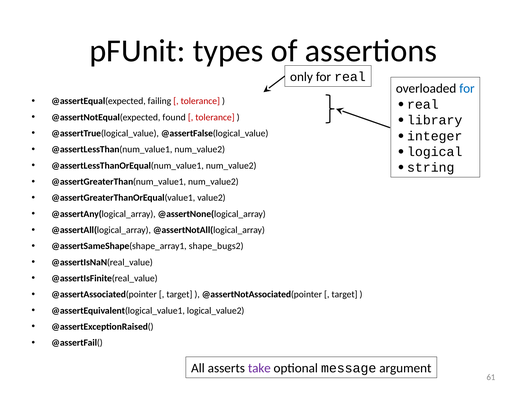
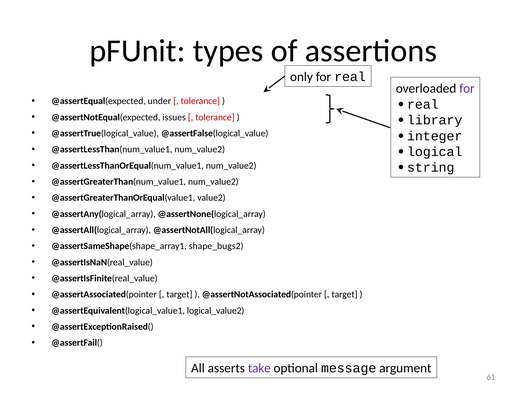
for at (467, 89) colour: blue -> purple
failing: failing -> under
found: found -> issues
